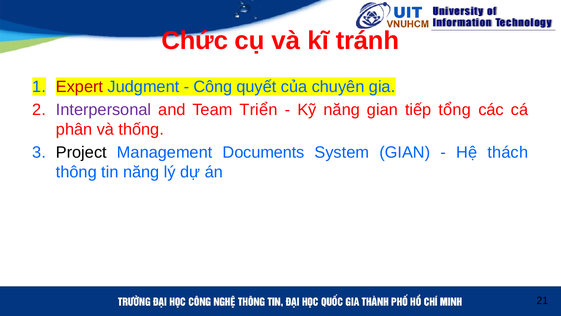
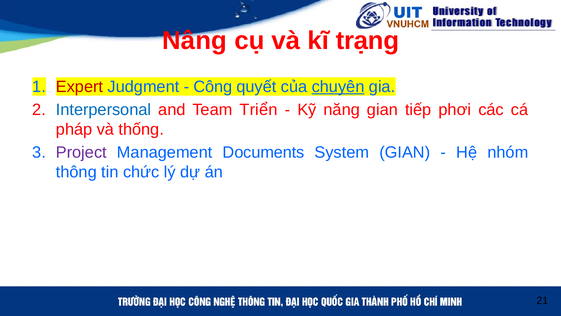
Chức: Chức -> Nâng
tránh: tránh -> trạng
chuyên underline: none -> present
Interpersonal colour: purple -> blue
tổng: tổng -> phơi
phân: phân -> pháp
Project colour: black -> purple
thách: thách -> nhóm
tin năng: năng -> chức
